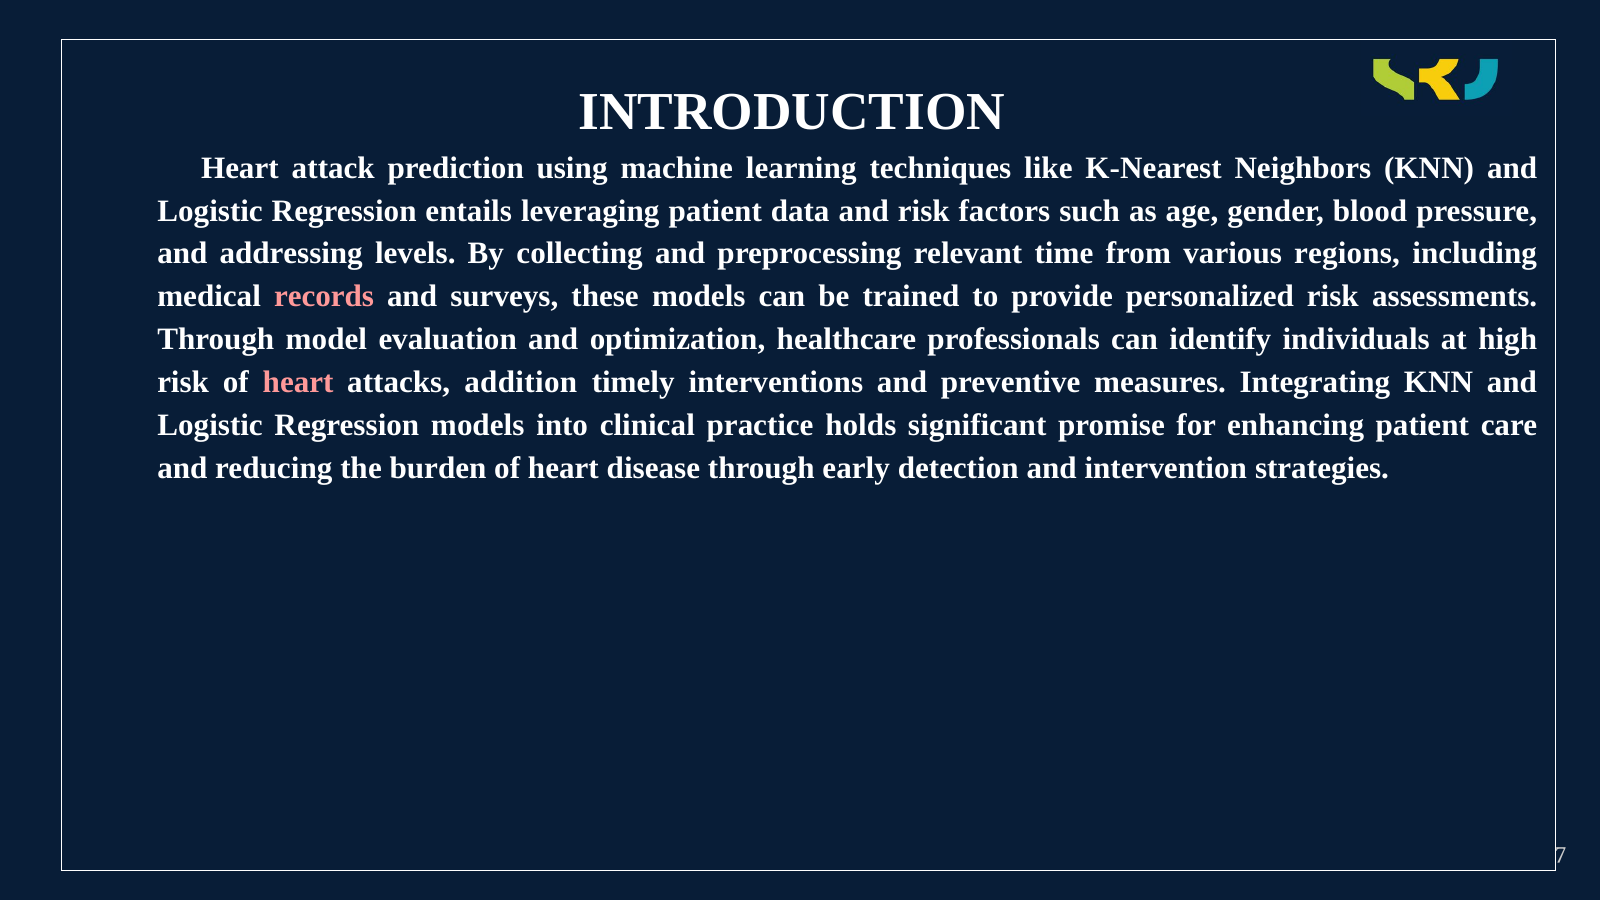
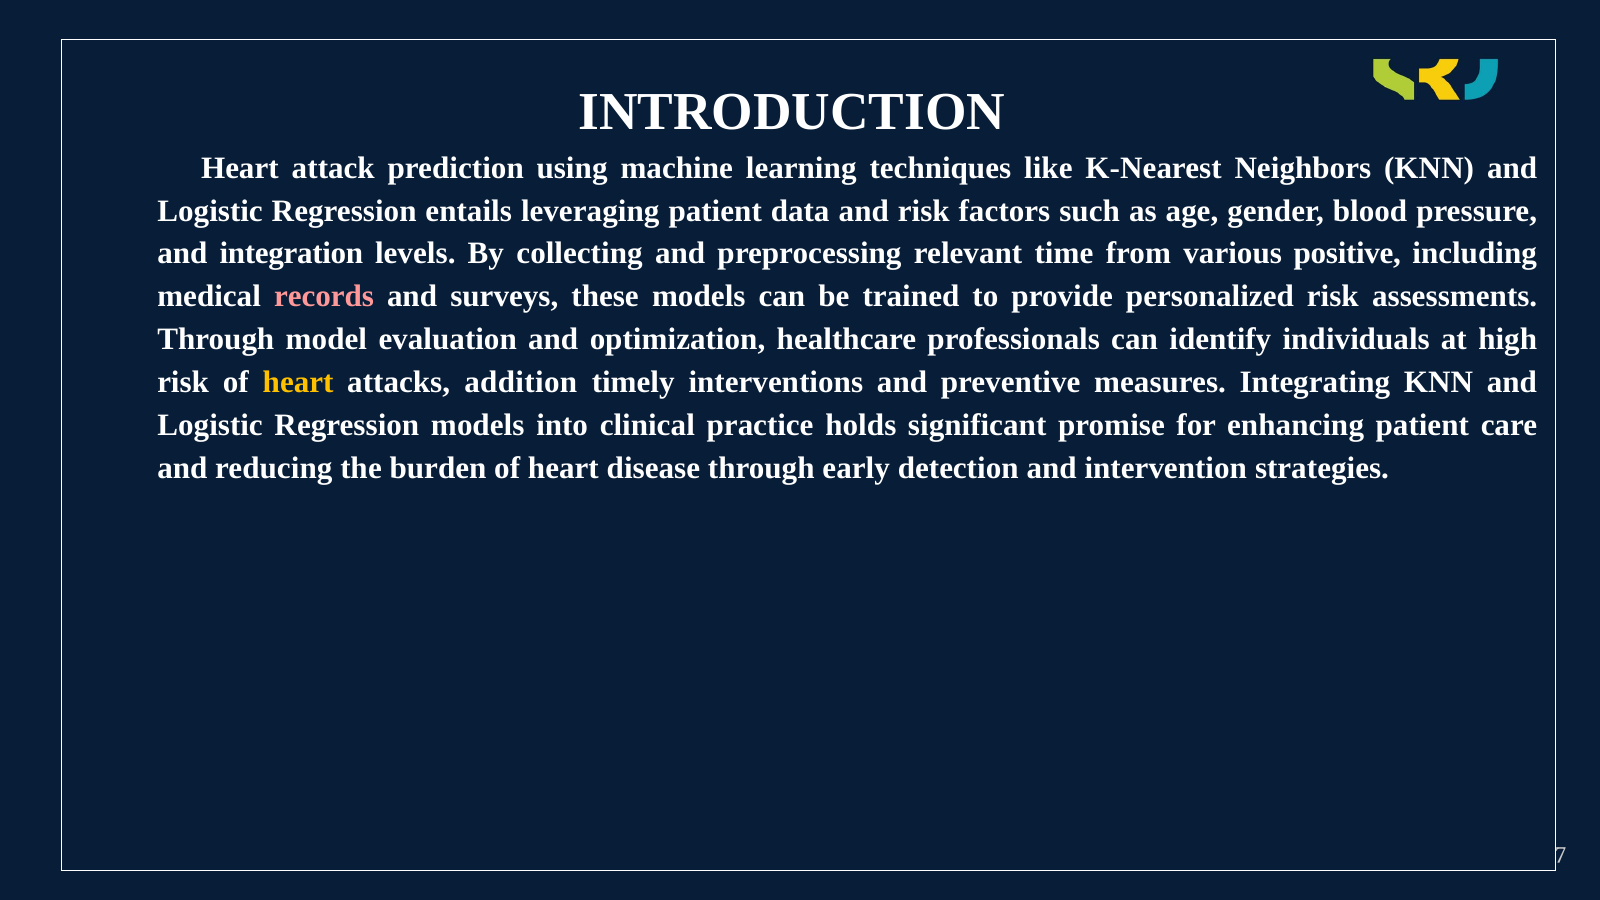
addressing: addressing -> integration
regions: regions -> positive
heart at (298, 382) colour: pink -> yellow
